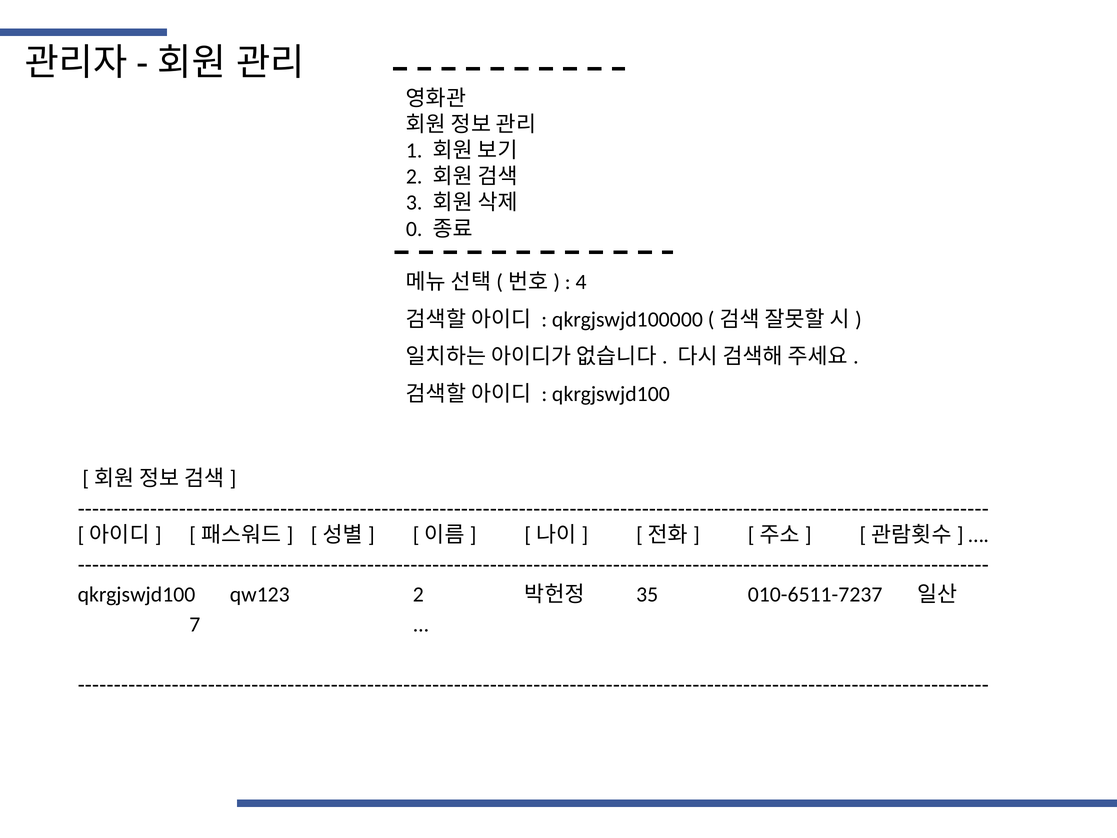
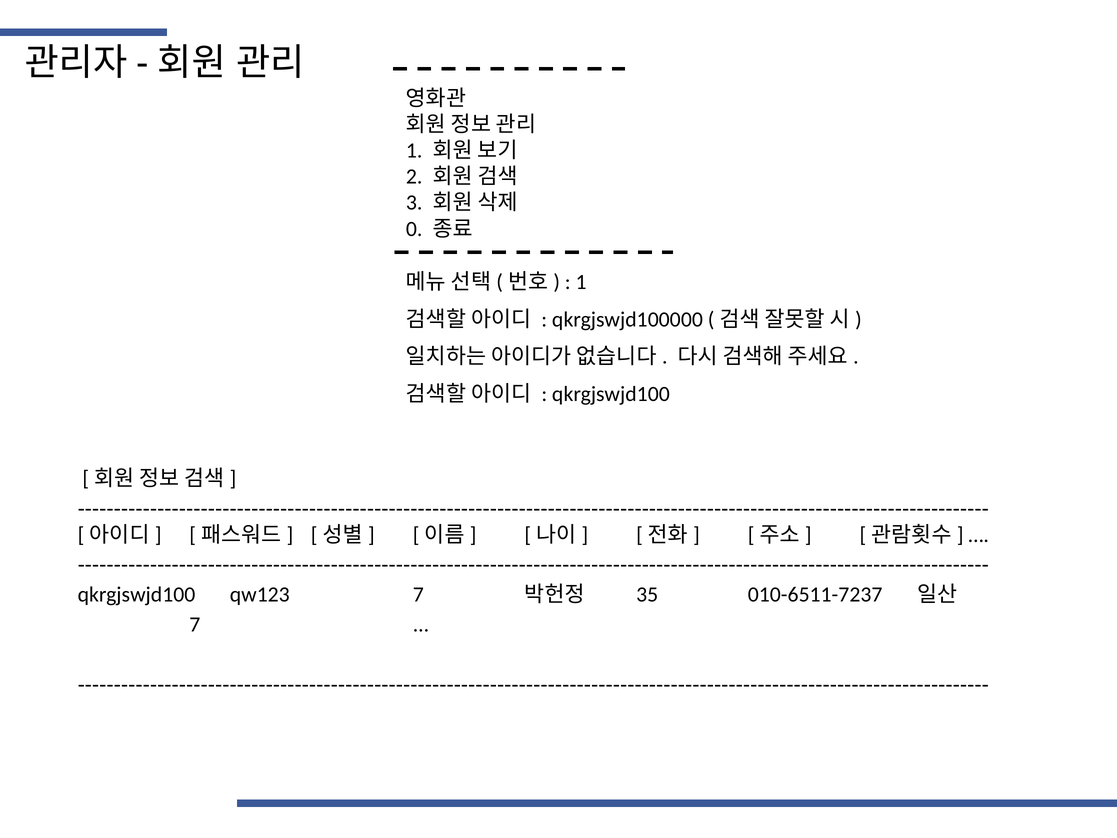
4 at (581, 282): 4 -> 1
qw123 2: 2 -> 7
